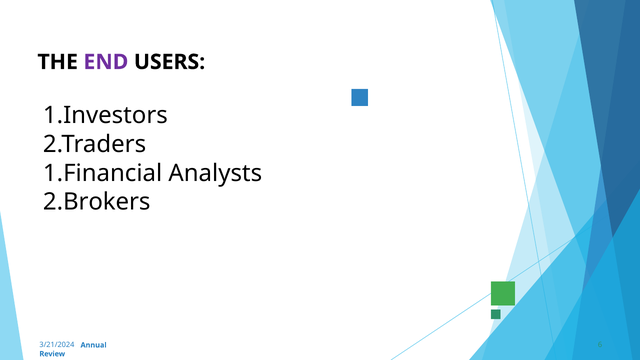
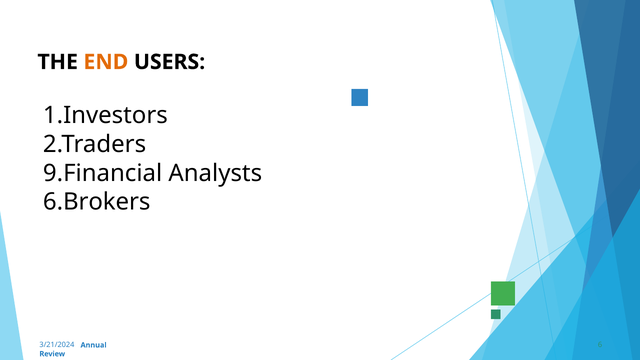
END colour: purple -> orange
1.Financial: 1.Financial -> 9.Financial
2.Brokers: 2.Brokers -> 6.Brokers
